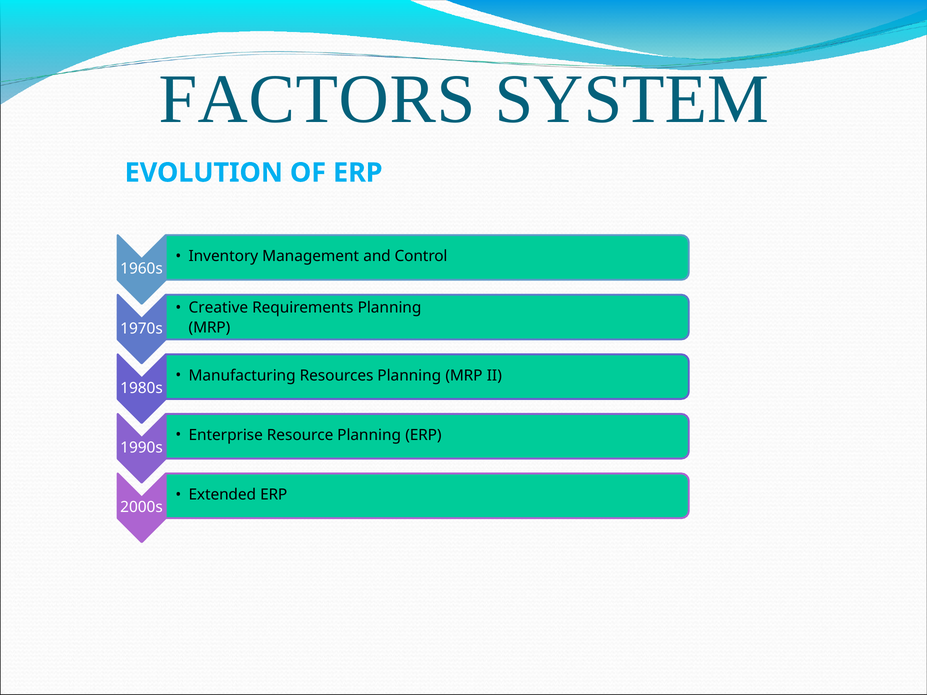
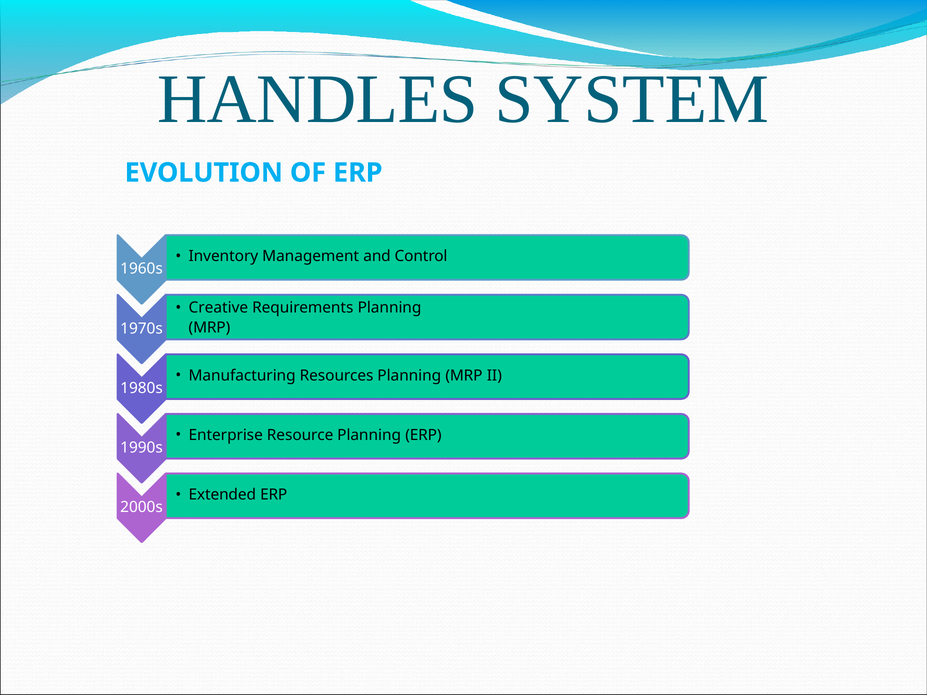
FACTORS: FACTORS -> HANDLES
